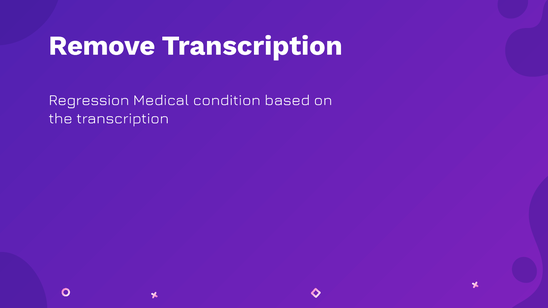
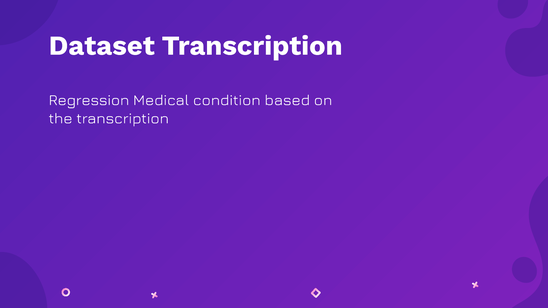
Remove: Remove -> Dataset
